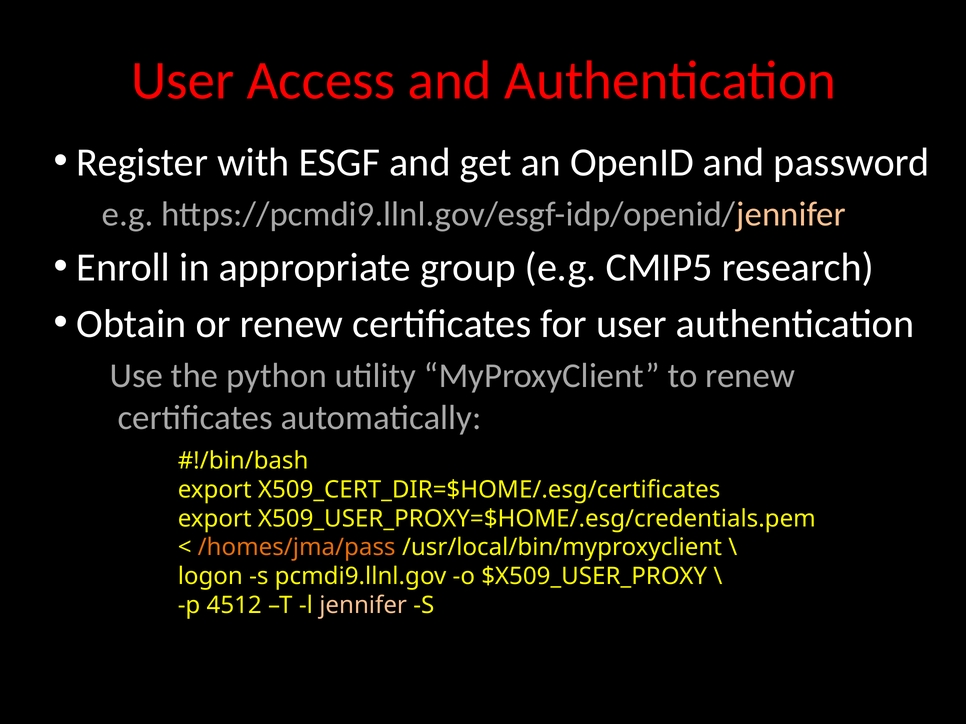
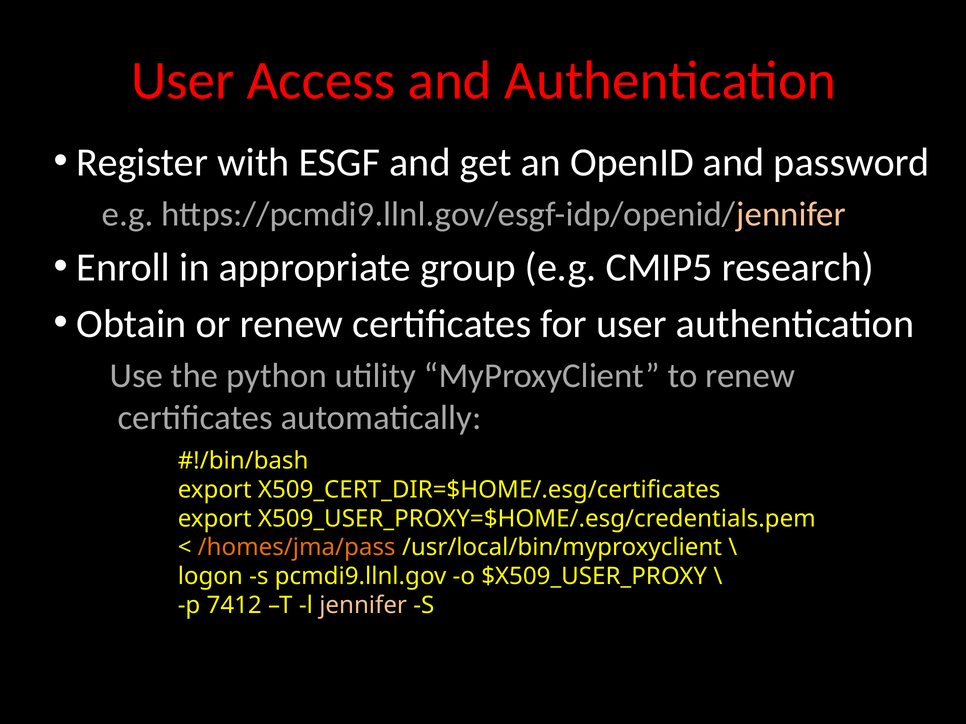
4512: 4512 -> 7412
